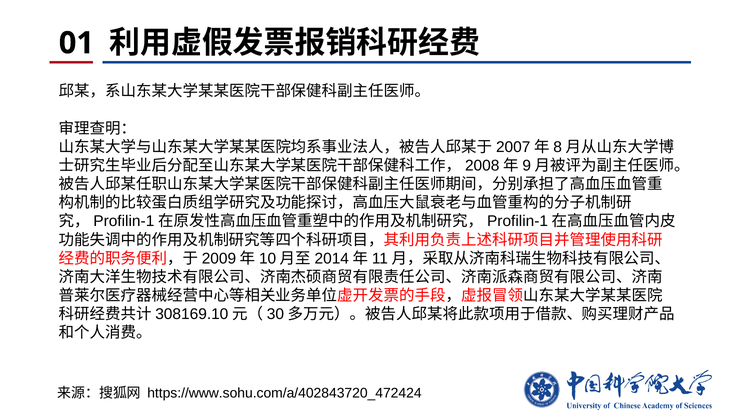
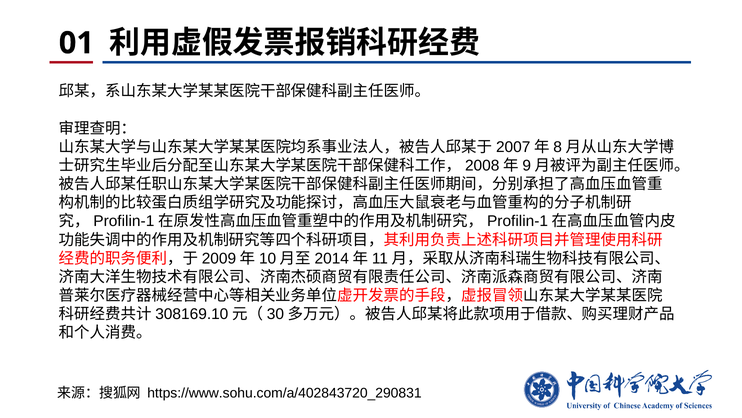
https://www.sohu.com/a/402843720_472424: https://www.sohu.com/a/402843720_472424 -> https://www.sohu.com/a/402843720_290831
